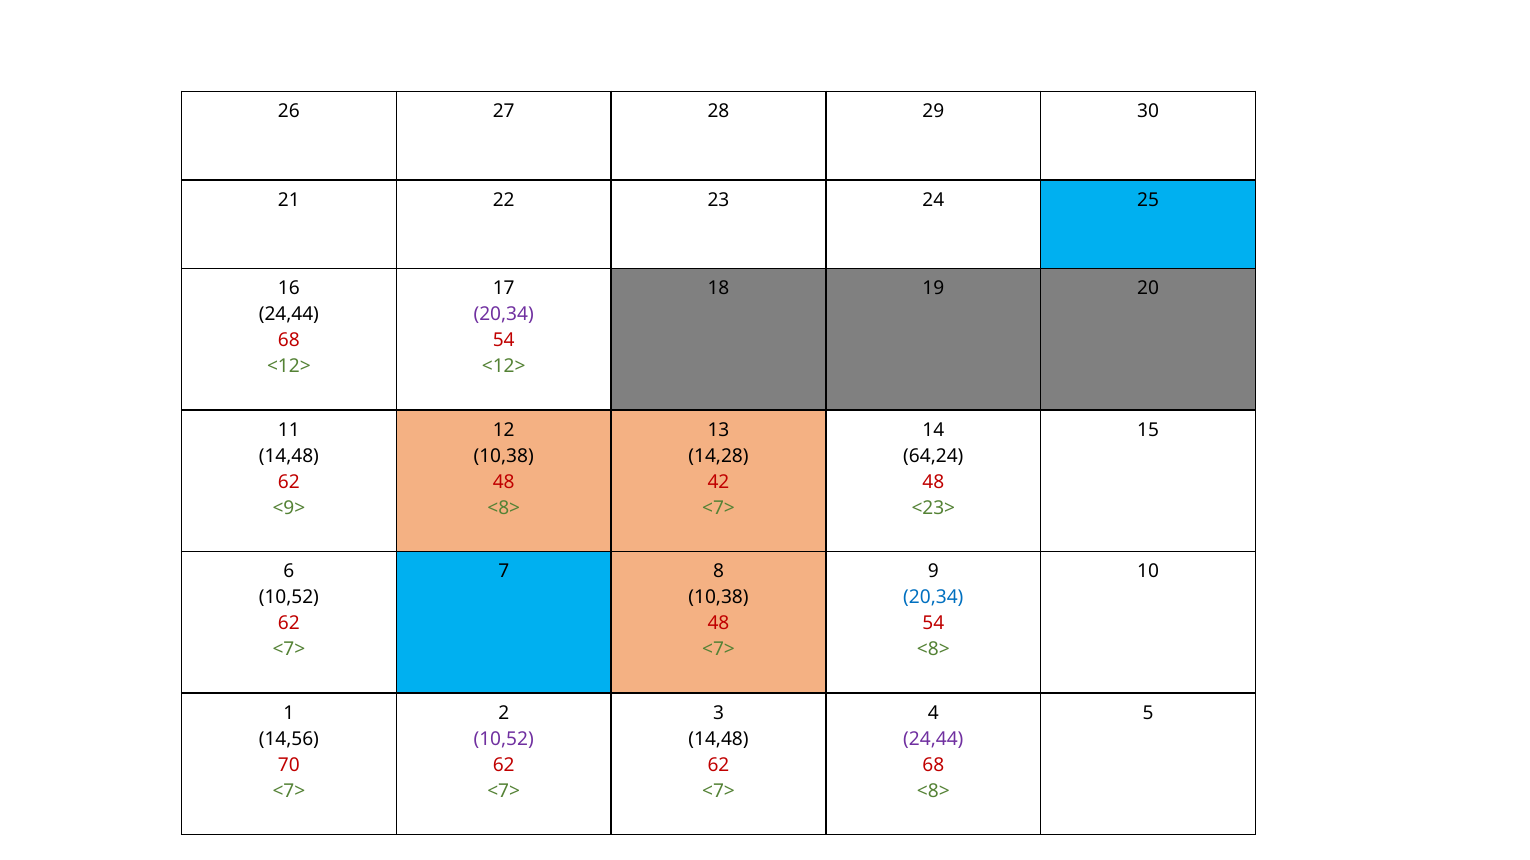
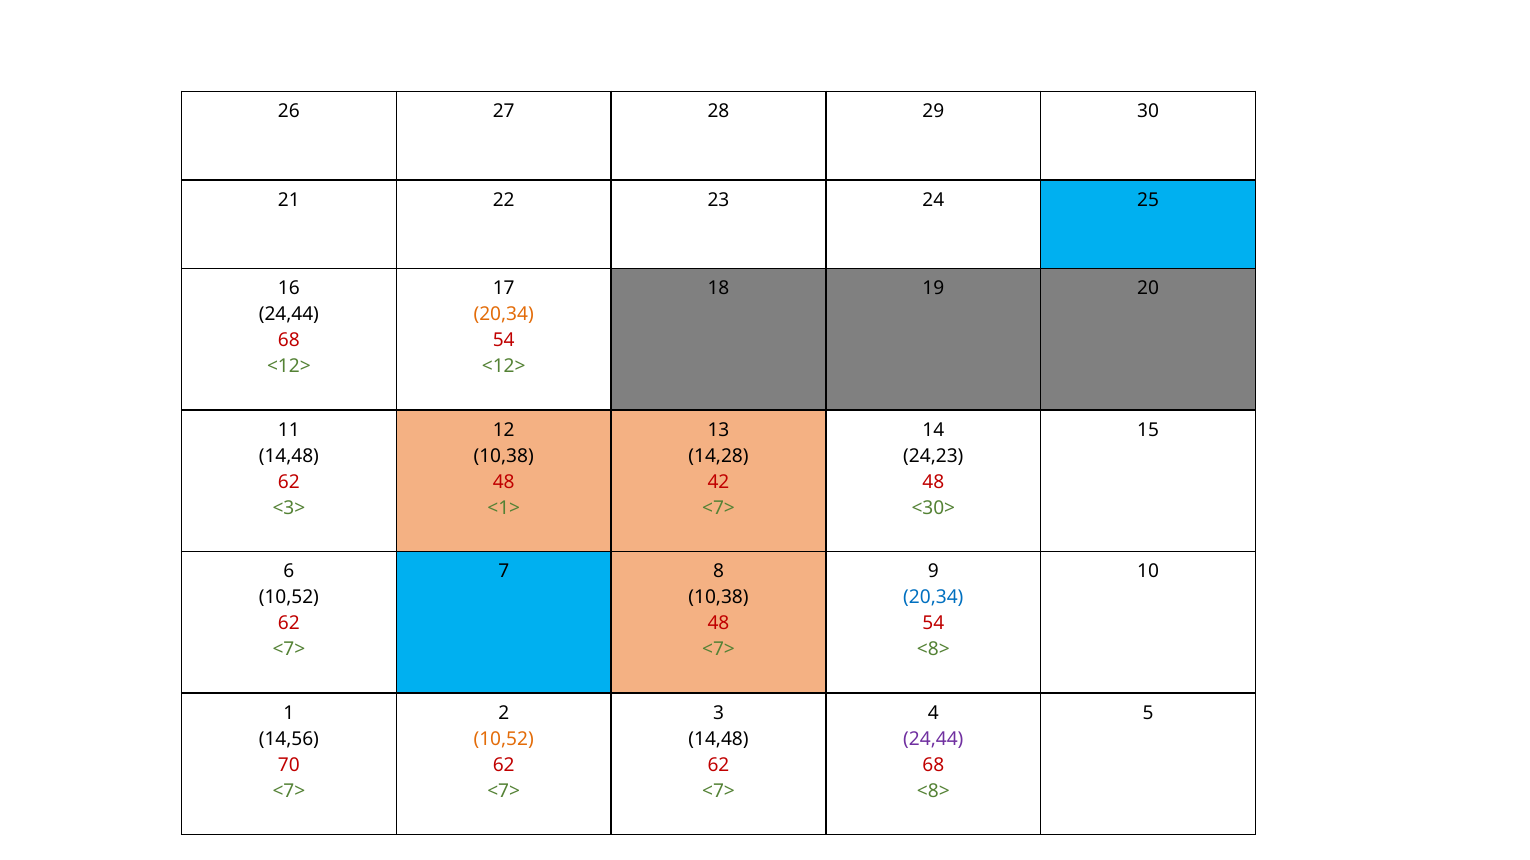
20,34 at (504, 314) colour: purple -> orange
64,24: 64,24 -> 24,23
<9>: <9> -> <3>
<8> at (504, 508): <8> -> <1>
<23>: <23> -> <30>
10,52 at (504, 739) colour: purple -> orange
